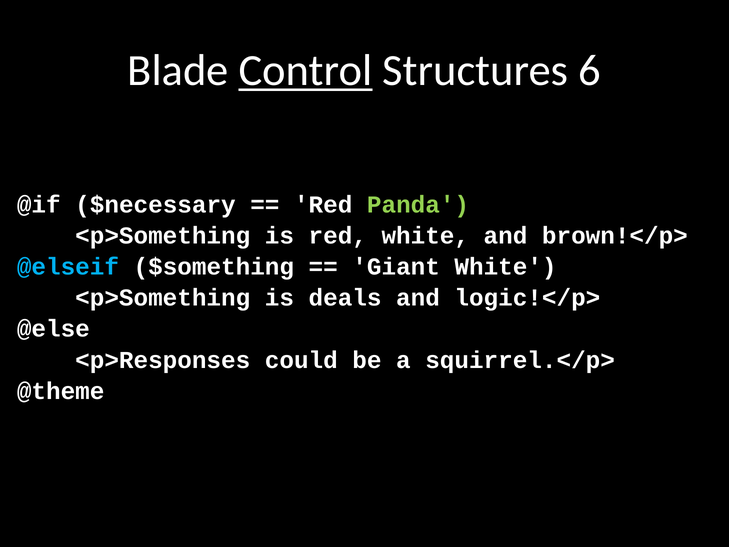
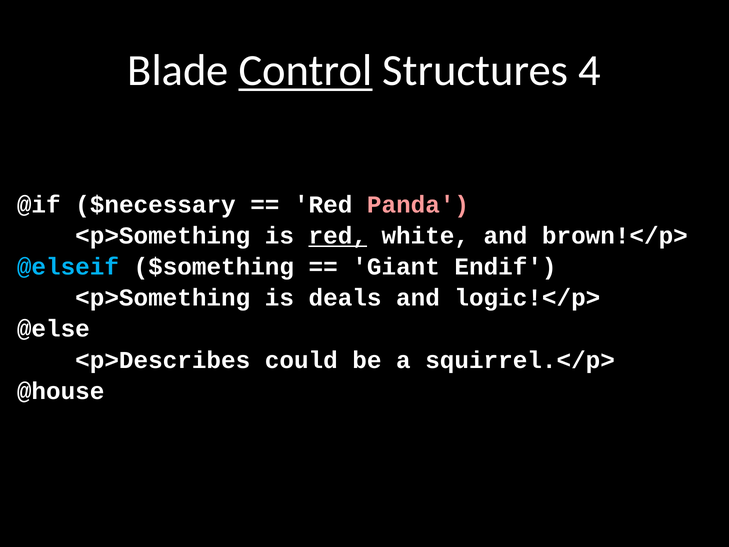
6: 6 -> 4
Panda colour: light green -> pink
red at (338, 236) underline: none -> present
Giant White: White -> Endif
<p>Responses: <p>Responses -> <p>Describes
@theme: @theme -> @house
